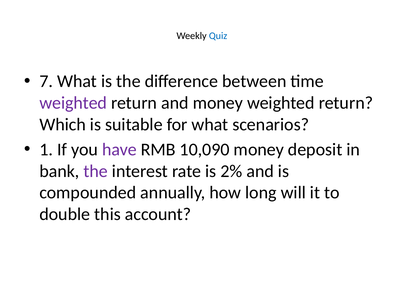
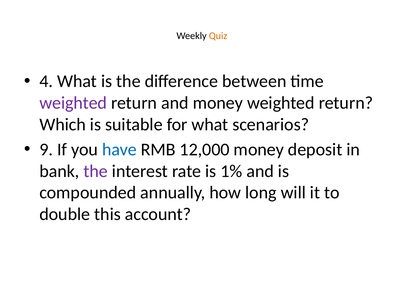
Quiz colour: blue -> orange
7: 7 -> 4
1: 1 -> 9
have colour: purple -> blue
10,090: 10,090 -> 12,000
2%: 2% -> 1%
